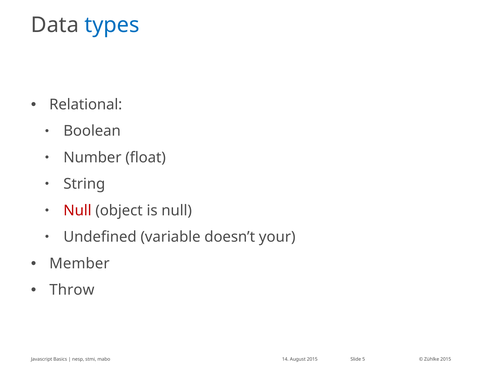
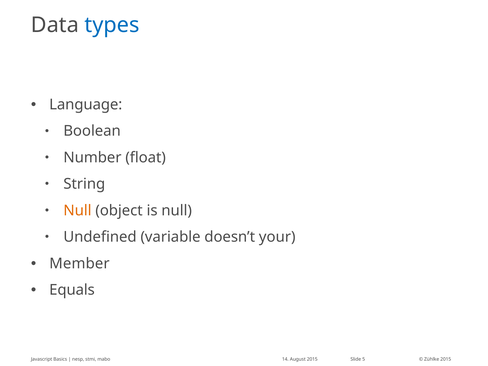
Relational: Relational -> Language
Null at (77, 210) colour: red -> orange
Throw: Throw -> Equals
